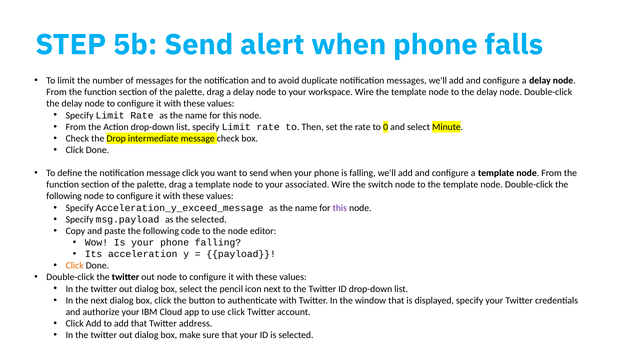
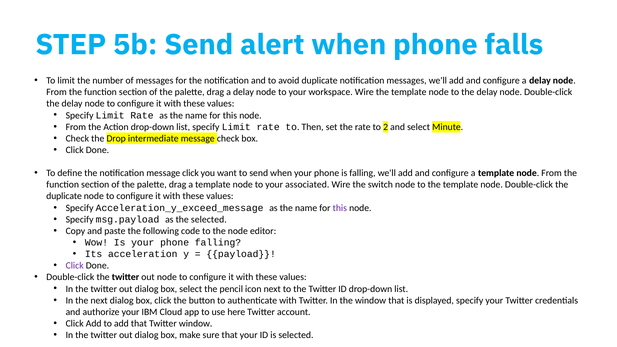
0: 0 -> 2
following at (64, 196): following -> duplicate
Click at (75, 266) colour: orange -> purple
use click: click -> here
Twitter address: address -> window
